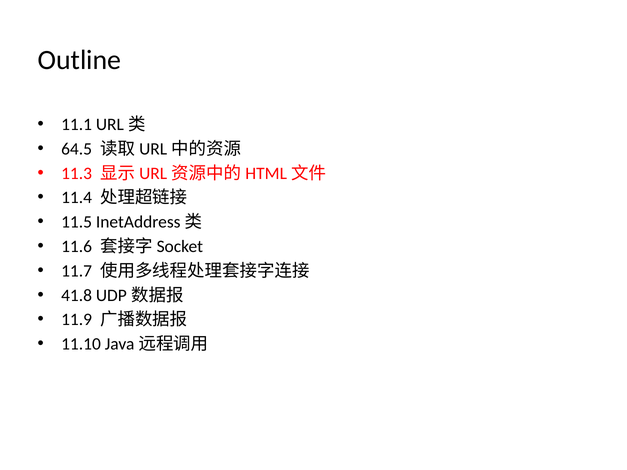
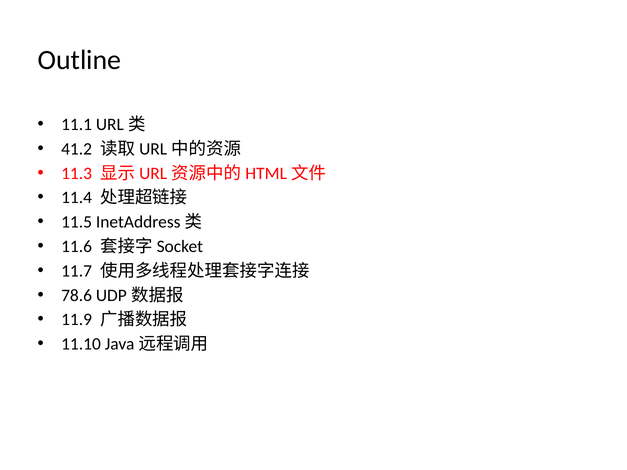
64.5: 64.5 -> 41.2
41.8: 41.8 -> 78.6
